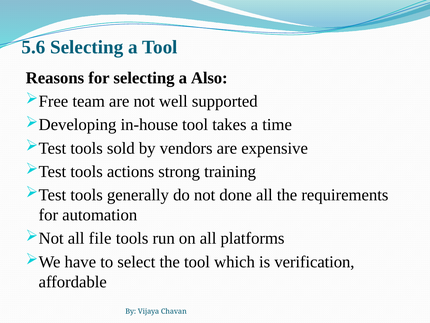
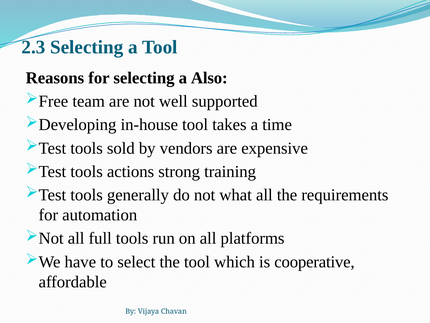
5.6: 5.6 -> 2.3
done: done -> what
file: file -> full
verification: verification -> cooperative
